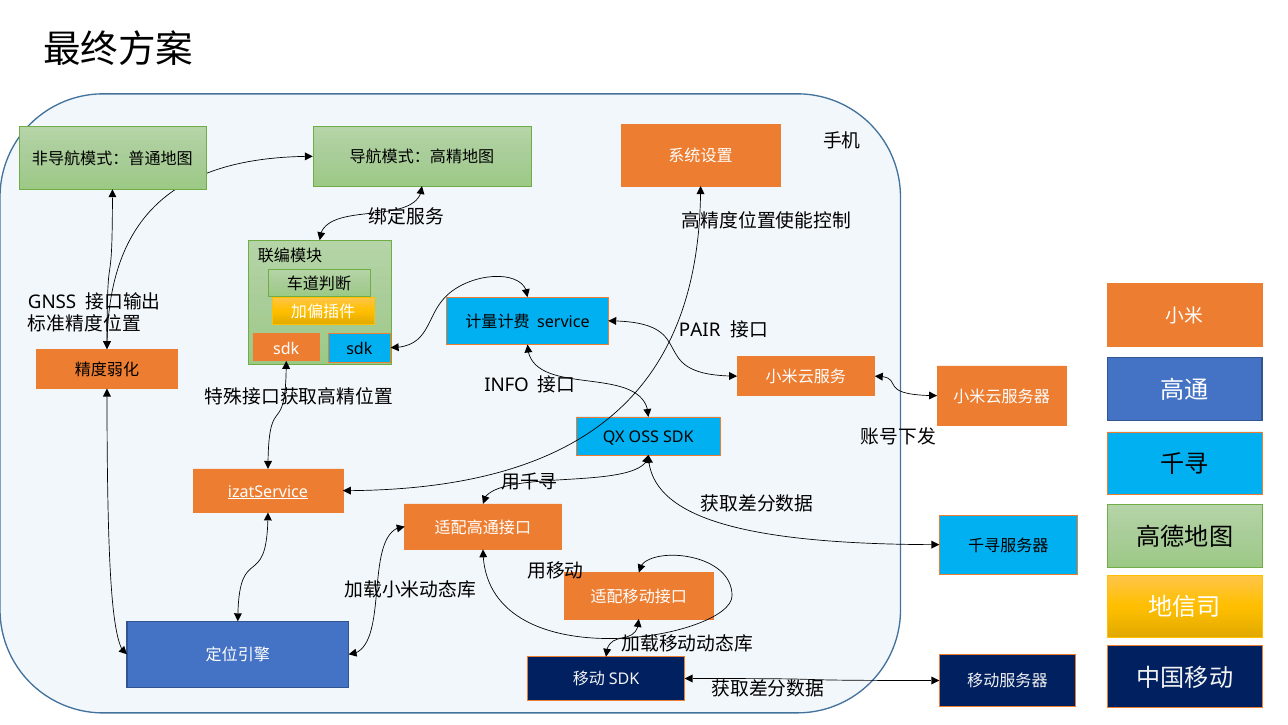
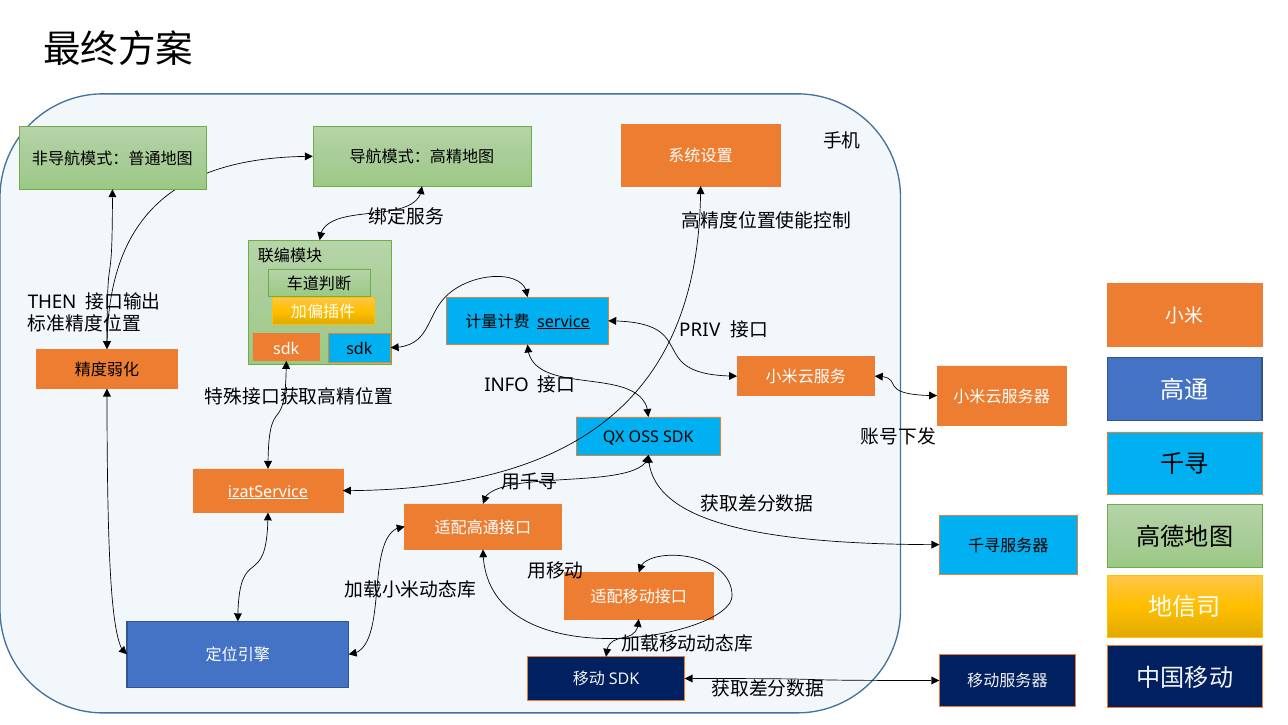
GNSS: GNSS -> THEN
service underline: none -> present
PAIR: PAIR -> PRIV
